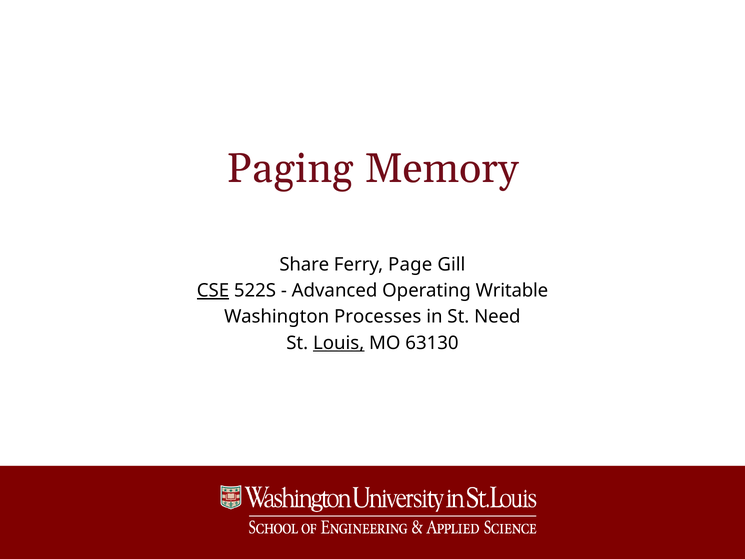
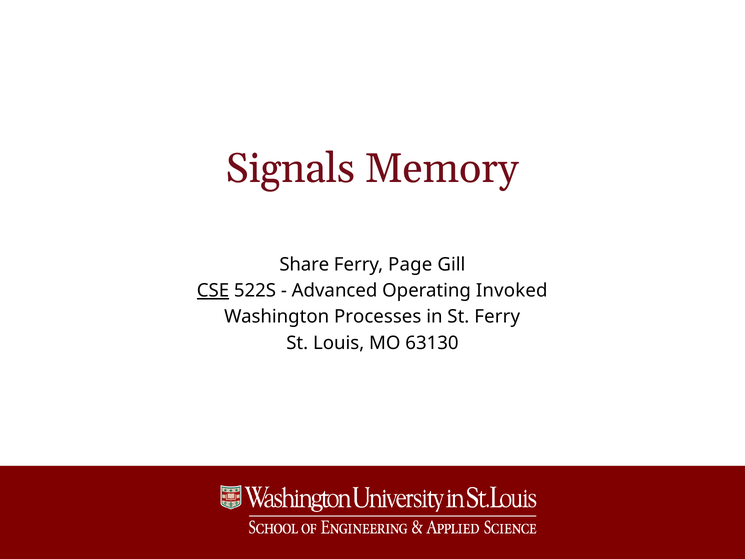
Paging: Paging -> Signals
Writable: Writable -> Invoked
St Need: Need -> Ferry
Louis underline: present -> none
